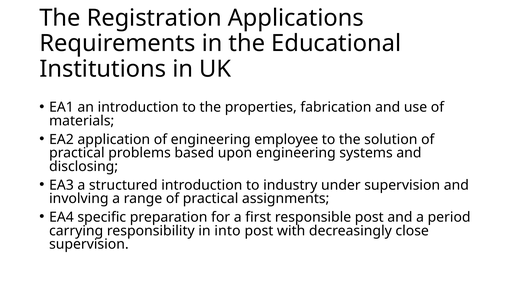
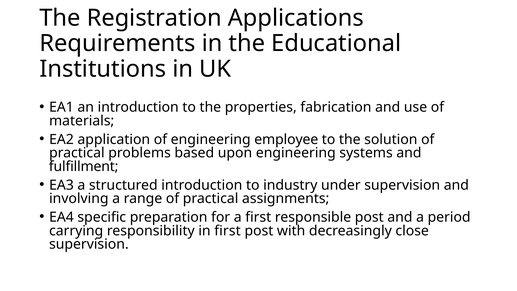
disclosing: disclosing -> fulfillment
in into: into -> first
